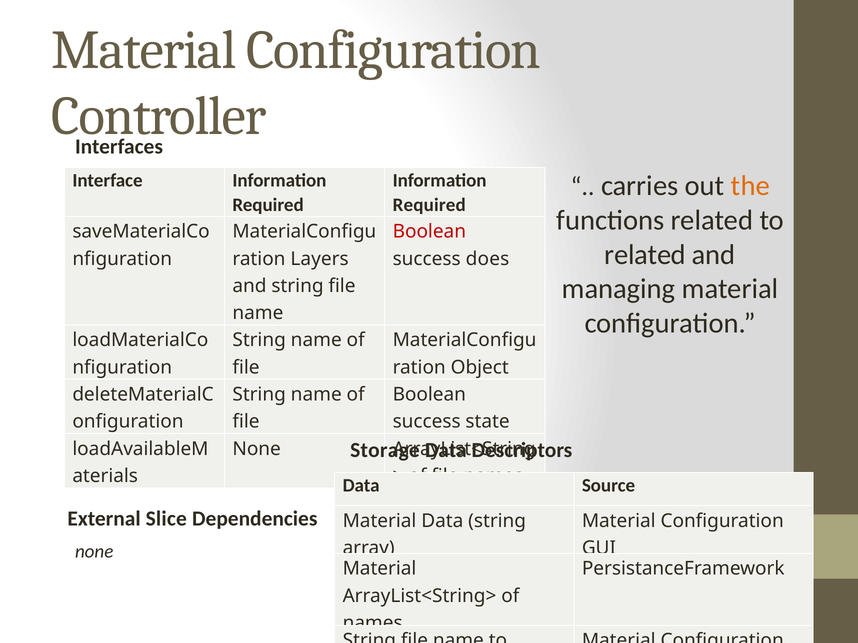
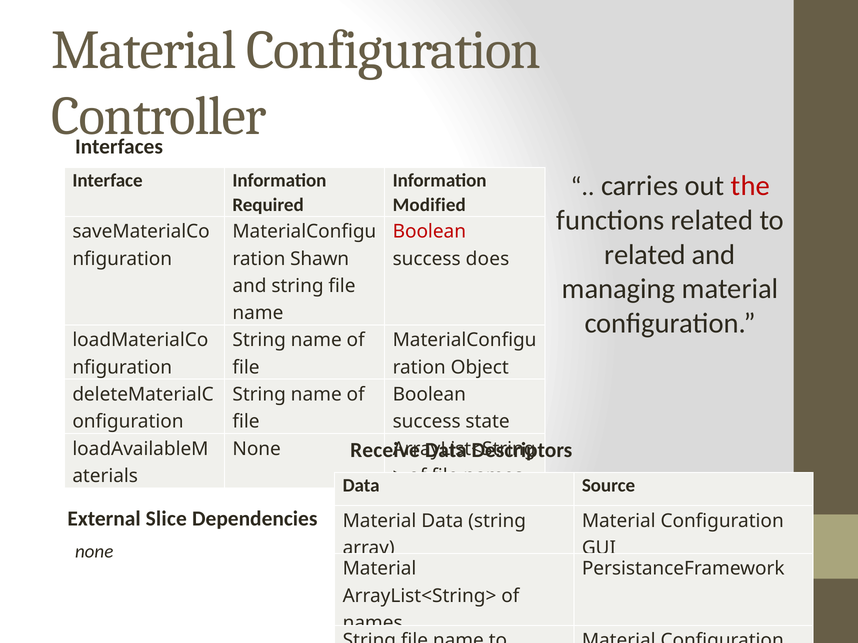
the colour: orange -> red
Required at (429, 205): Required -> Modified
Layers: Layers -> Shawn
Storage: Storage -> Receive
